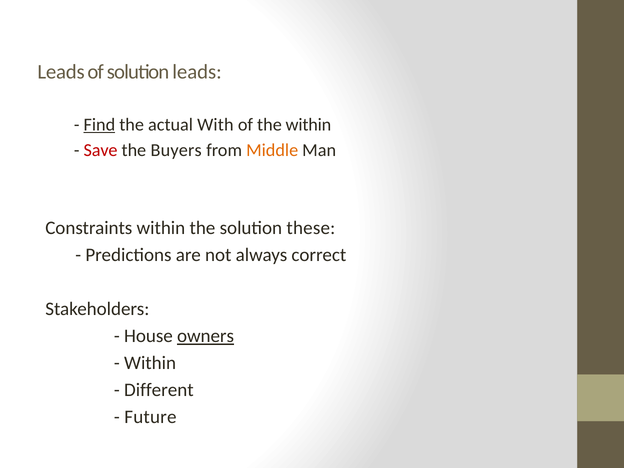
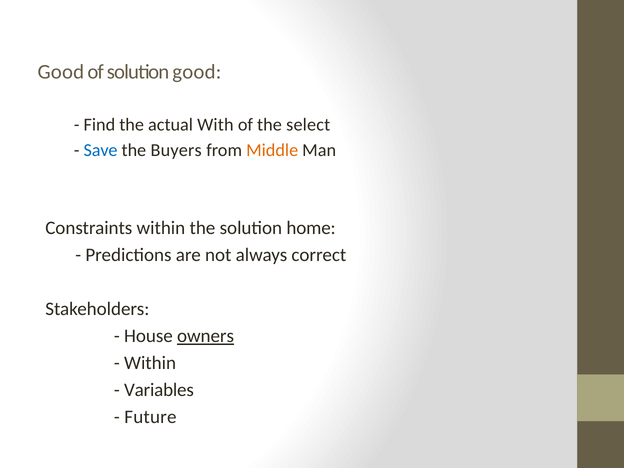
Leads at (61, 72): Leads -> Good
solution leads: leads -> good
Find underline: present -> none
the within: within -> select
Save colour: red -> blue
these: these -> home
Different: Different -> Variables
